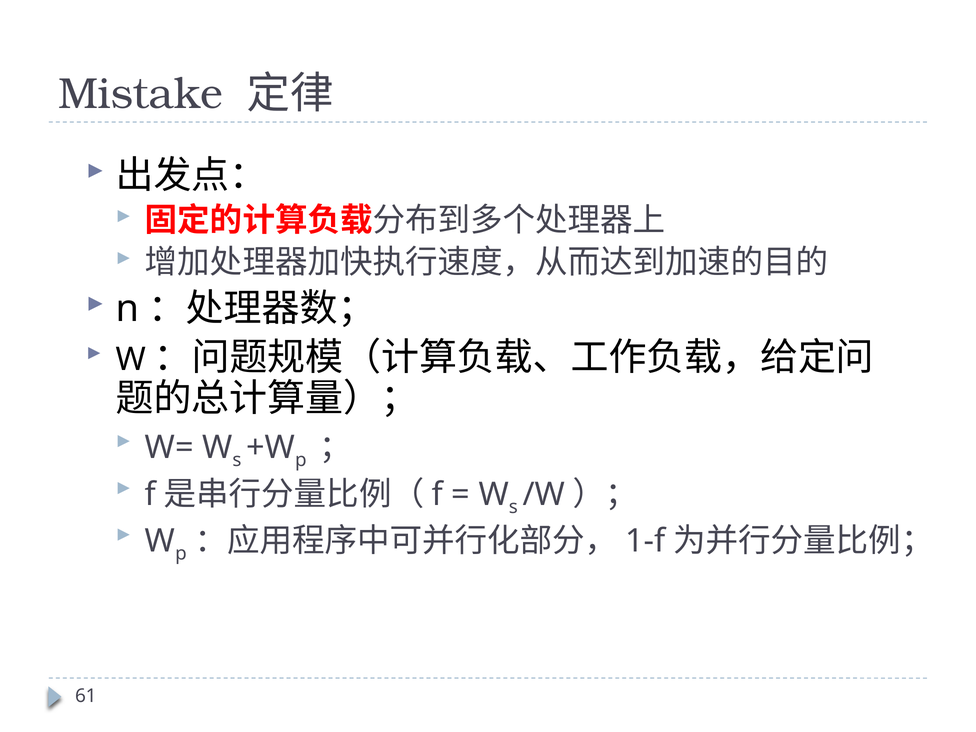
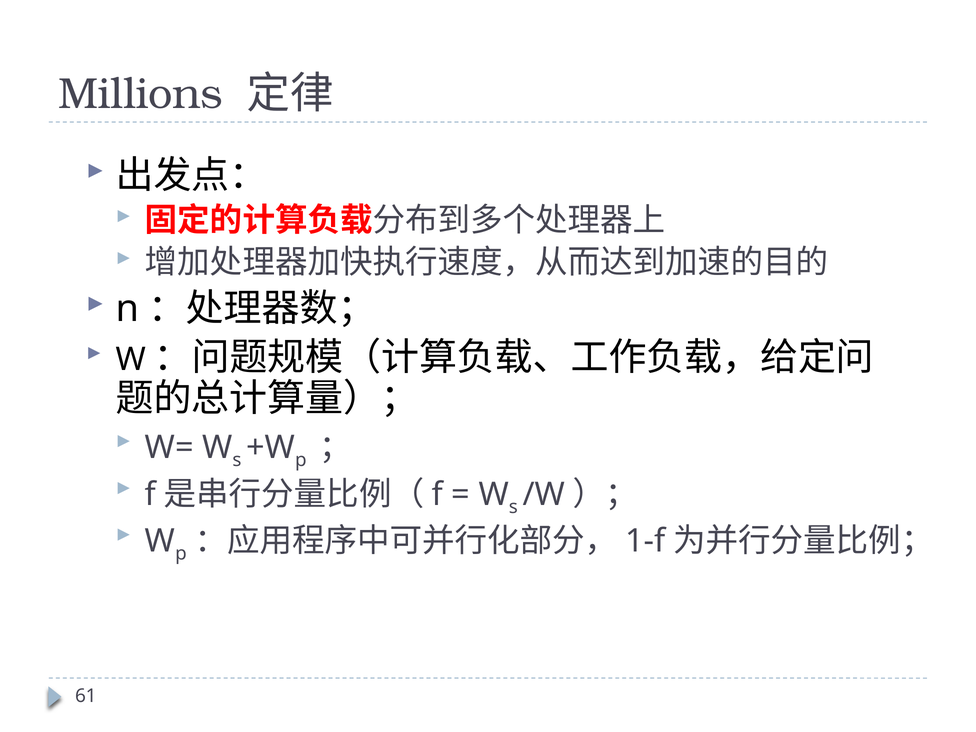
Mistake: Mistake -> Millions
